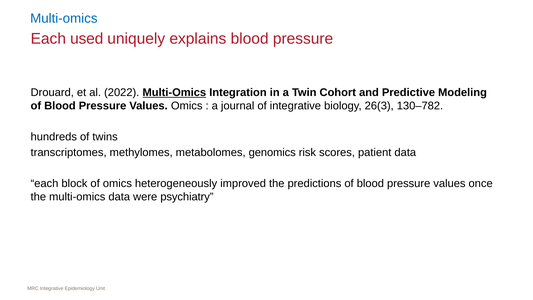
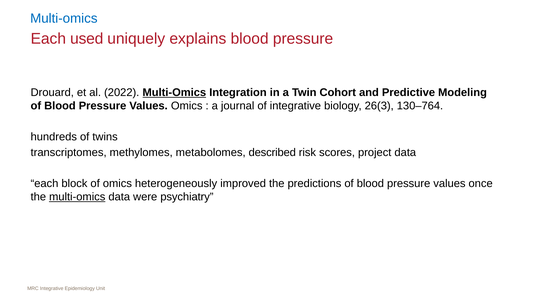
130–782: 130–782 -> 130–764
genomics: genomics -> described
patient: patient -> project
multi-omics at (77, 197) underline: none -> present
